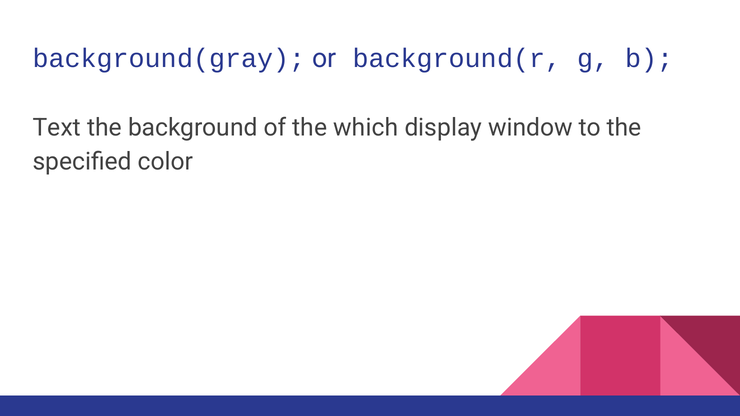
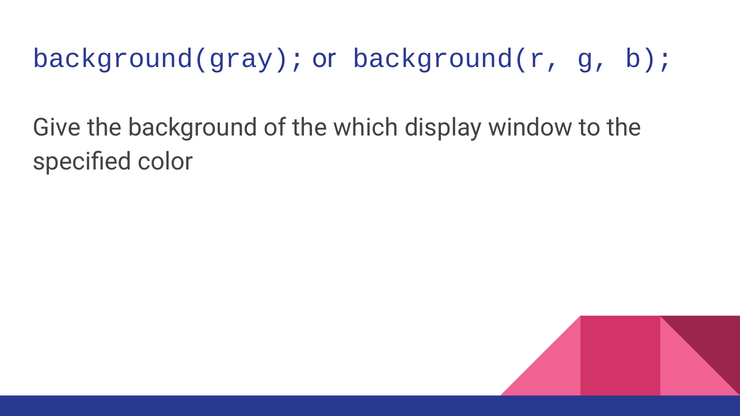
Text: Text -> Give
